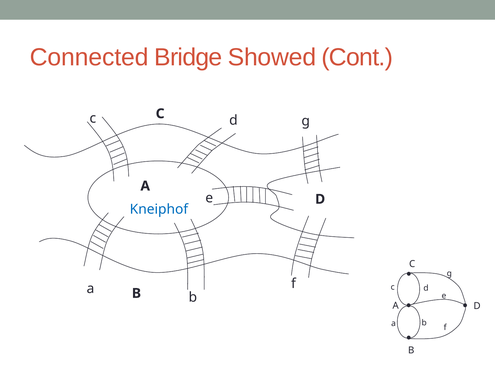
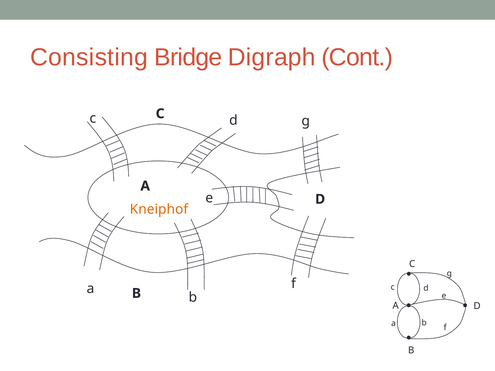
Connected: Connected -> Consisting
Showed: Showed -> Digraph
Kneiphof colour: blue -> orange
